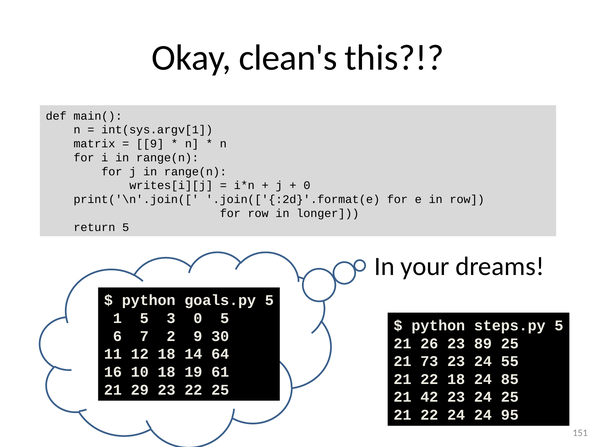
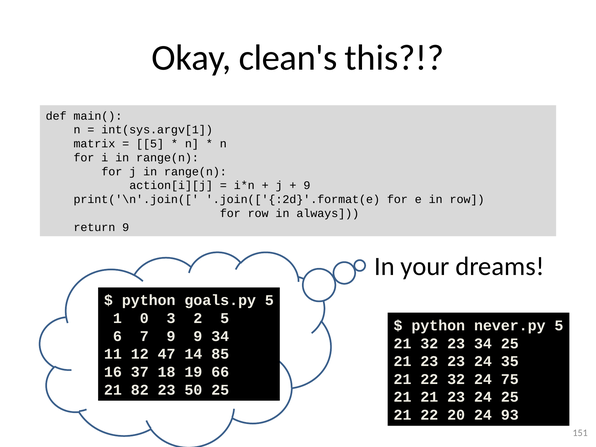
9 at (150, 144): 9 -> 5
writes[i][j: writes[i][j -> action[i][j
0 at (307, 185): 0 -> 9
longer: longer -> always
return 5: 5 -> 9
1 5: 5 -> 0
3 0: 0 -> 2
steps.py: steps.py -> never.py
7 2: 2 -> 9
9 30: 30 -> 34
21 26: 26 -> 32
23 89: 89 -> 34
12 18: 18 -> 47
64: 64 -> 85
73 at (429, 361): 73 -> 23
55: 55 -> 35
10: 10 -> 37
61: 61 -> 66
22 18: 18 -> 32
85: 85 -> 75
29: 29 -> 82
23 22: 22 -> 50
21 42: 42 -> 21
22 24: 24 -> 20
95: 95 -> 93
